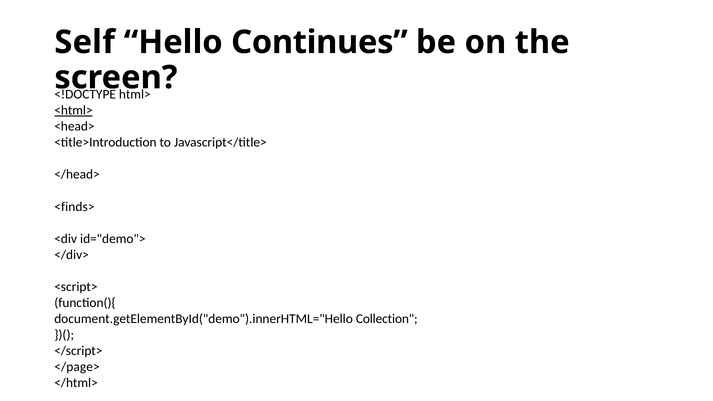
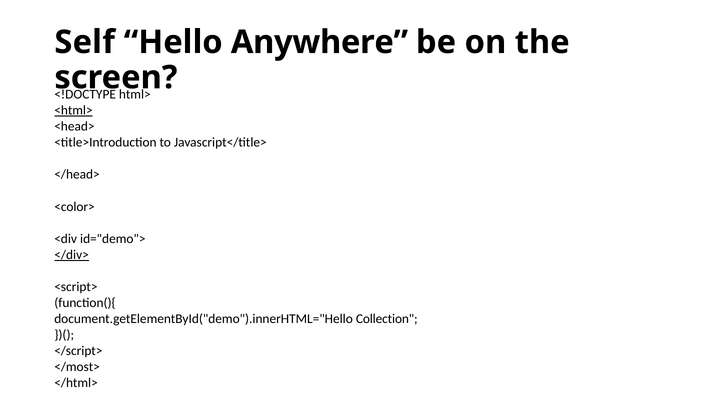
Continues: Continues -> Anywhere
<finds>: <finds> -> <color>
</div> underline: none -> present
</page>: </page> -> </most>
